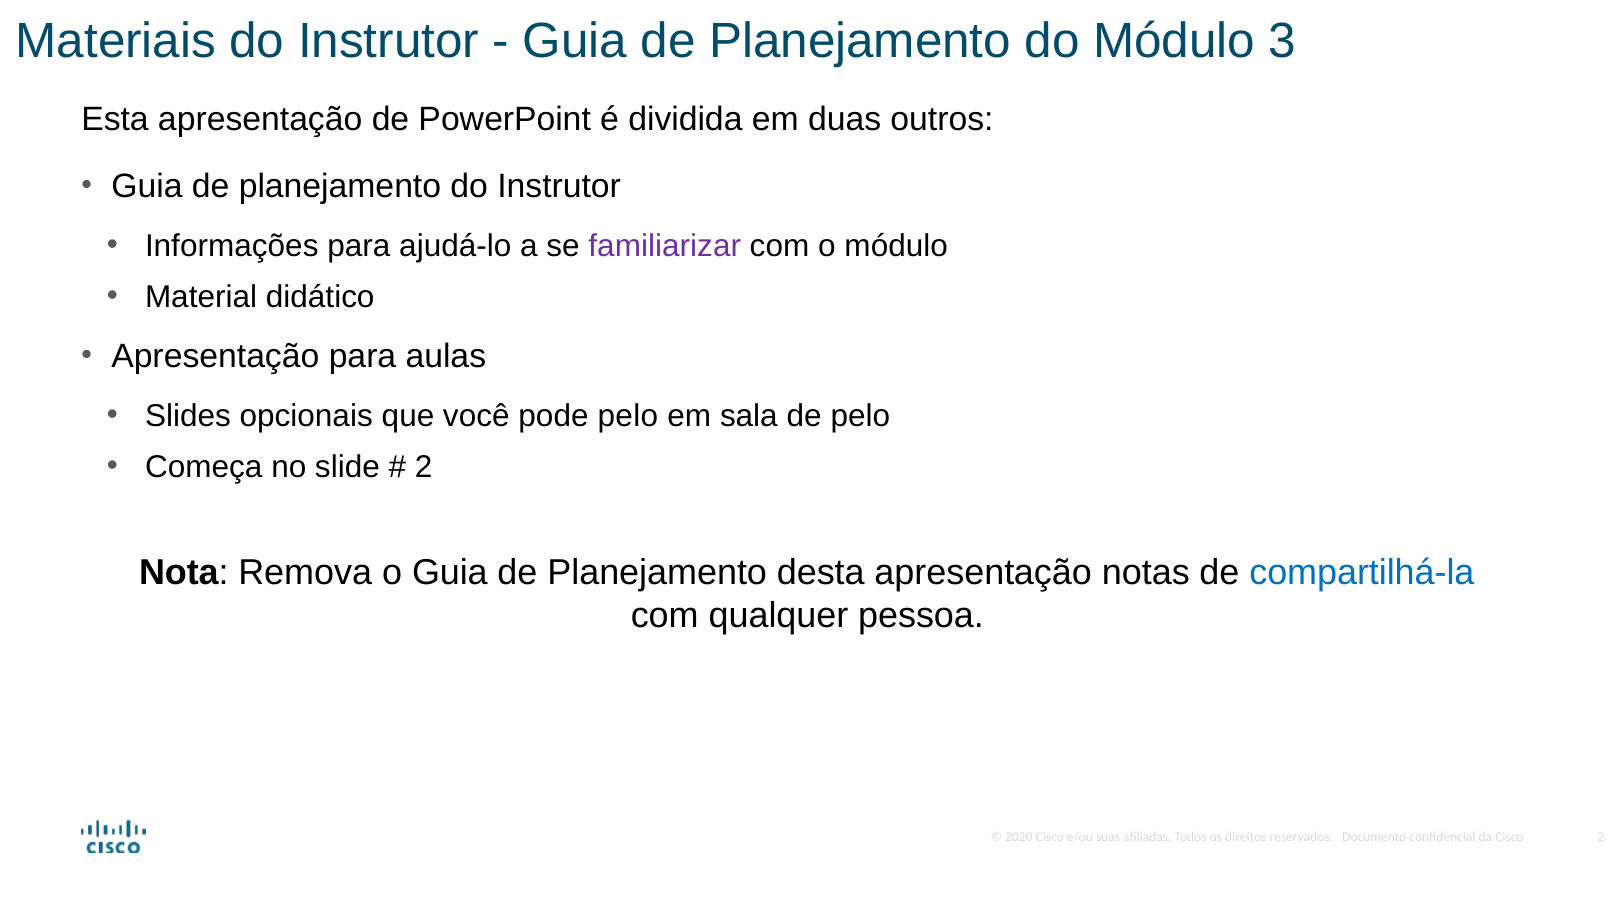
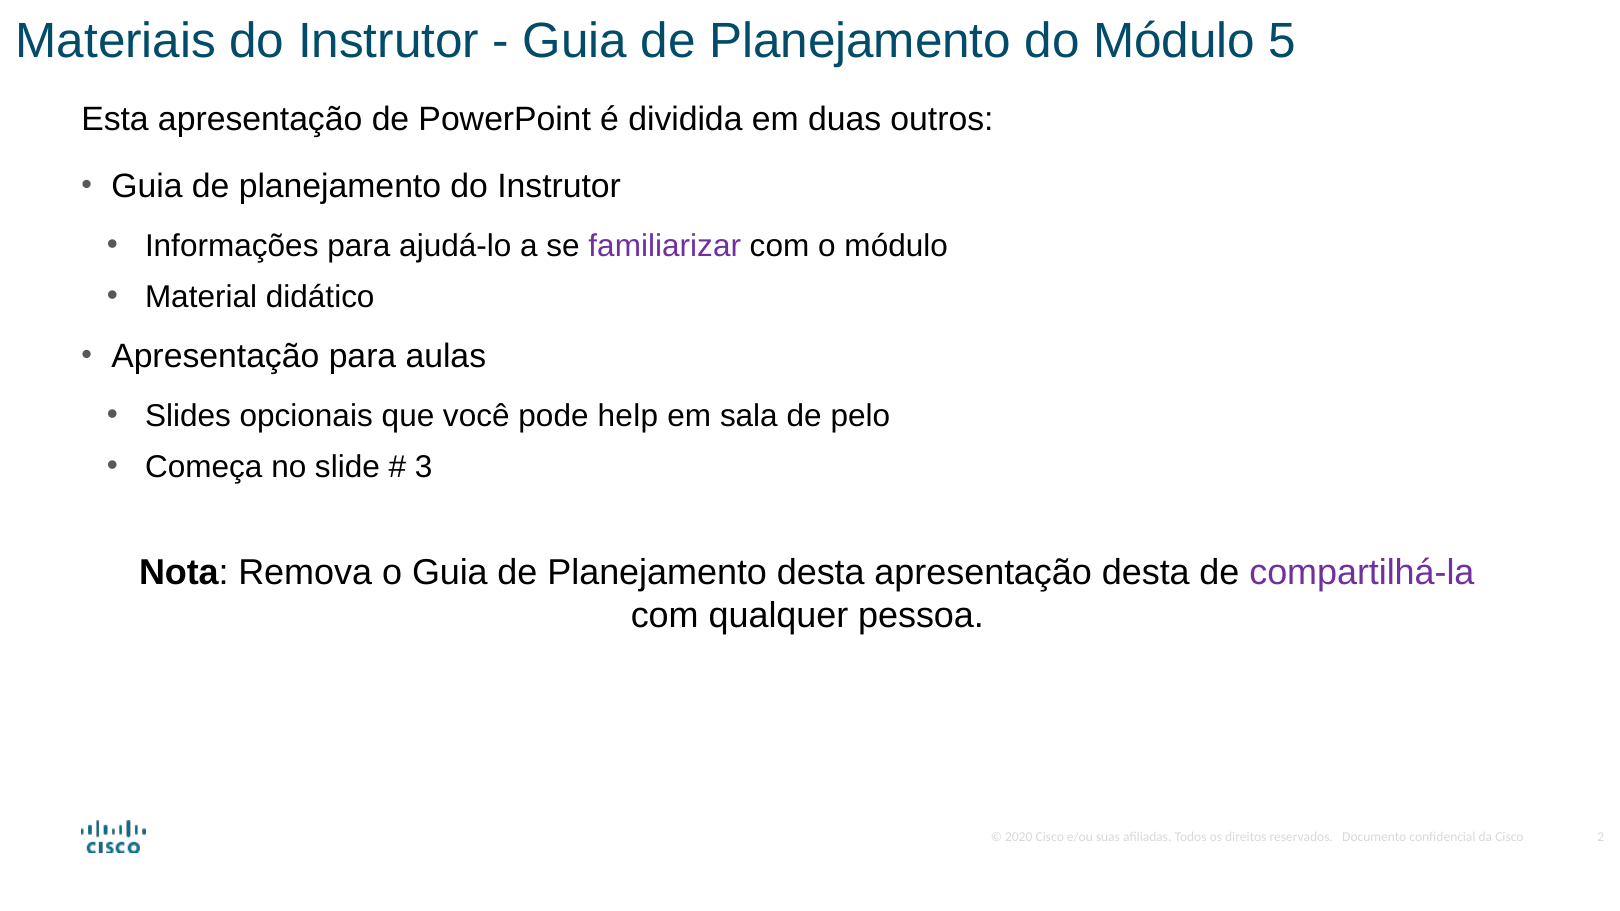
3: 3 -> 5
pode pelo: pelo -> help
2 at (424, 467): 2 -> 3
apresentação notas: notas -> desta
compartilhá-la colour: blue -> purple
